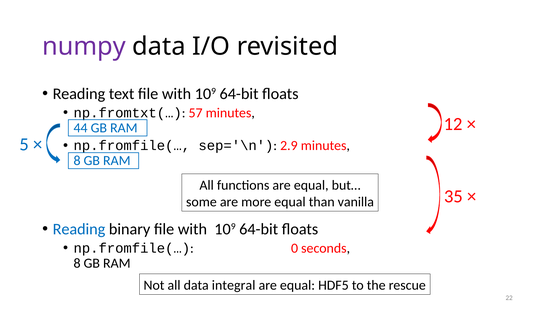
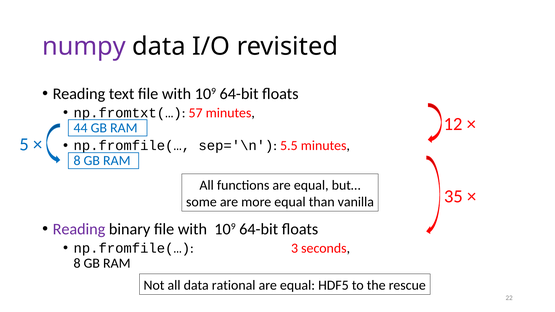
2.9: 2.9 -> 5.5
Reading at (79, 229) colour: blue -> purple
0: 0 -> 3
integral: integral -> rational
